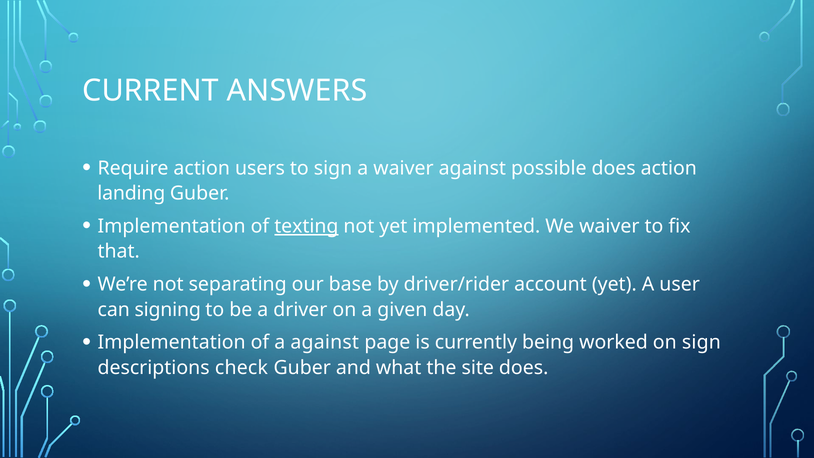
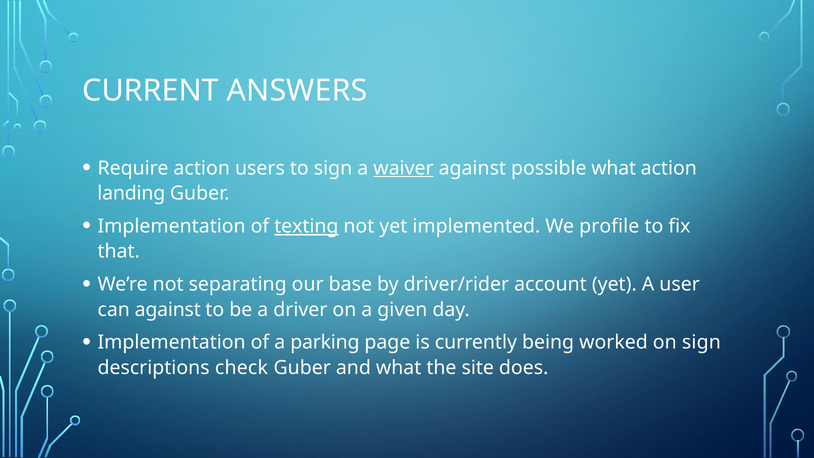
waiver at (403, 168) underline: none -> present
possible does: does -> what
We waiver: waiver -> profile
can signing: signing -> against
a against: against -> parking
